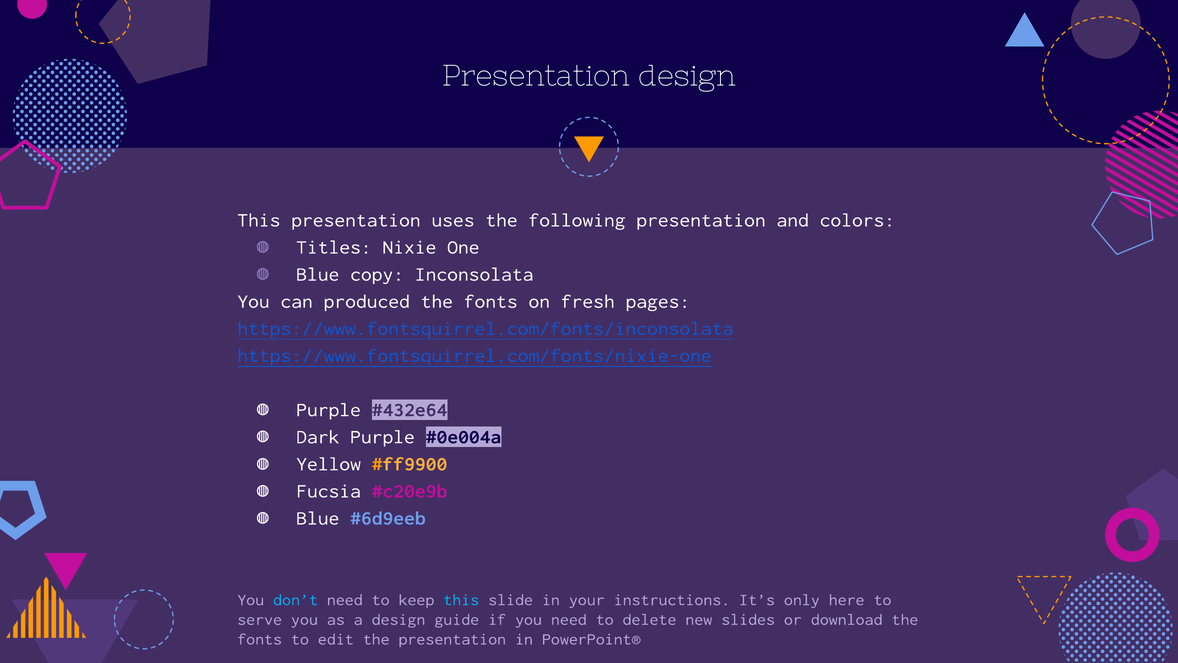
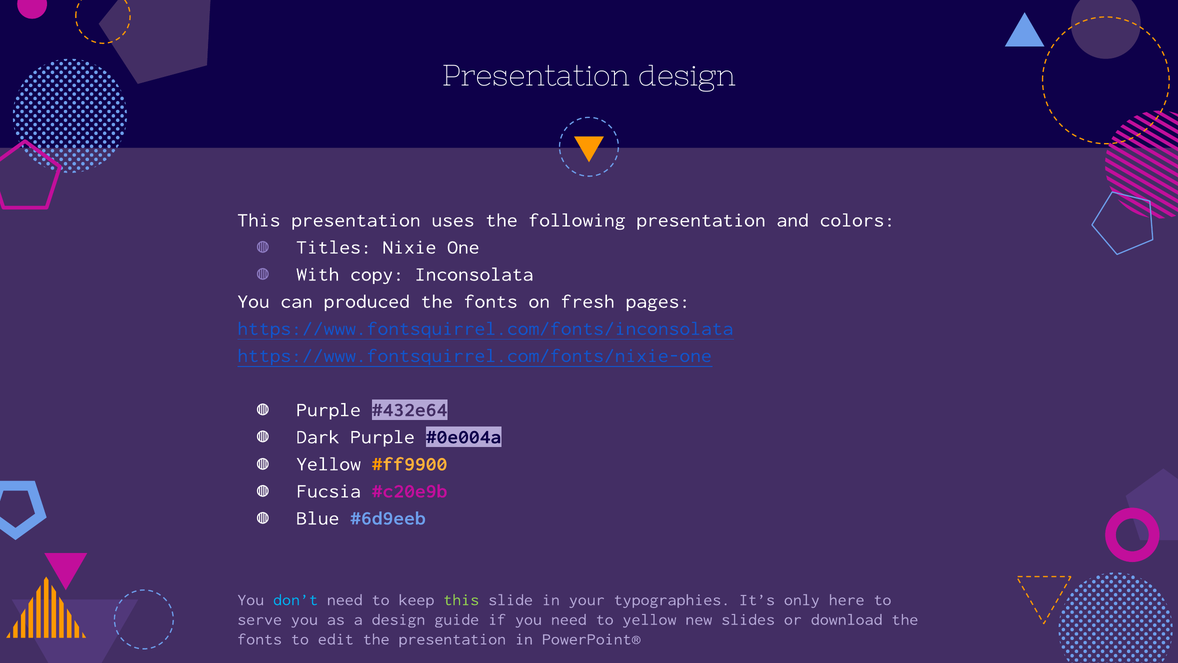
Blue at (318, 274): Blue -> With
this at (461, 599) colour: light blue -> light green
instructions: instructions -> typographies
to delete: delete -> yellow
